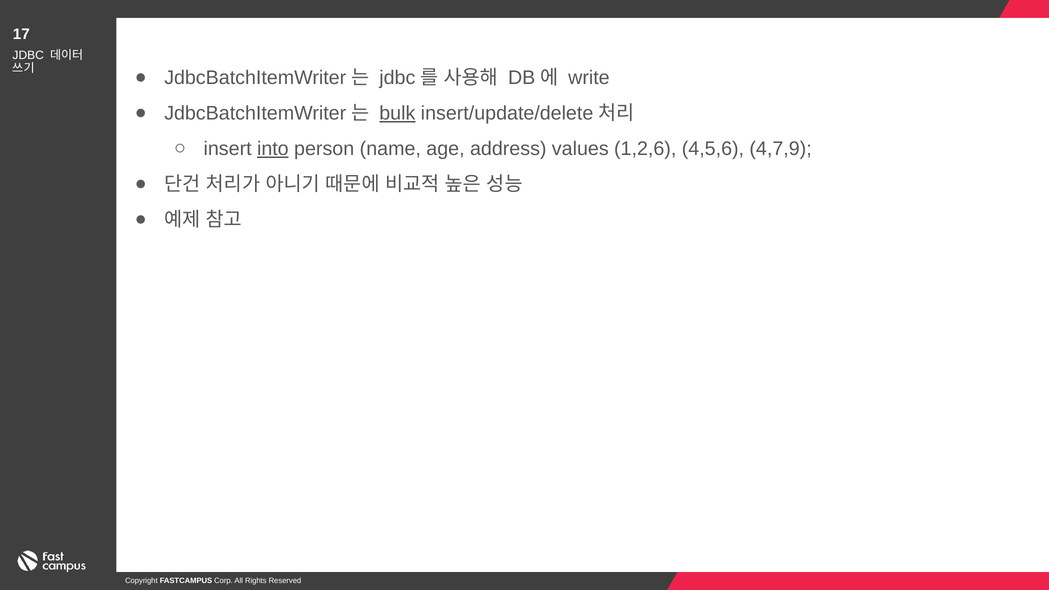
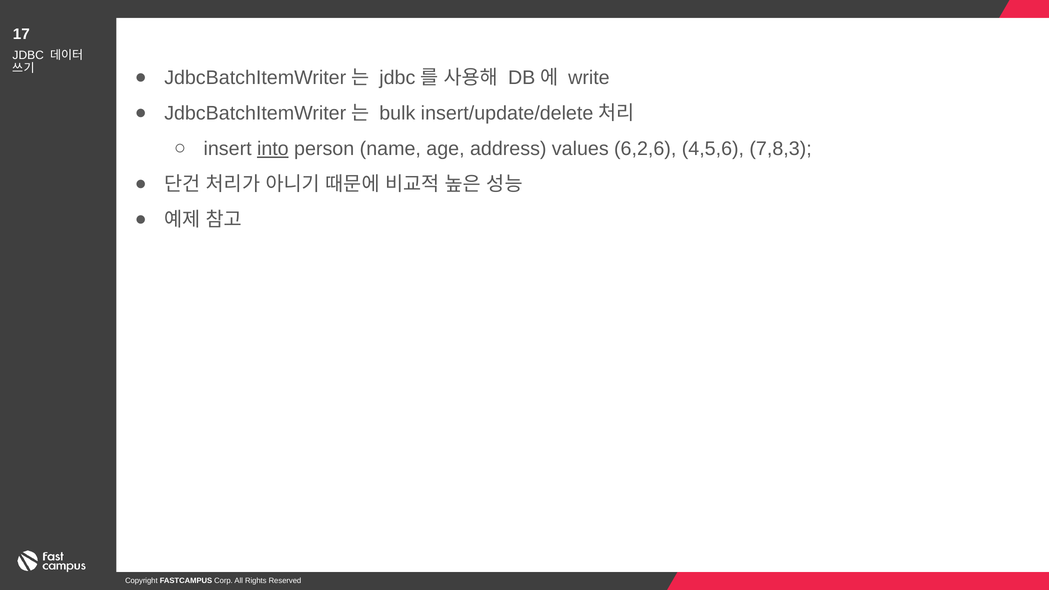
bulk underline: present -> none
1,2,6: 1,2,6 -> 6,2,6
4,7,9: 4,7,9 -> 7,8,3
